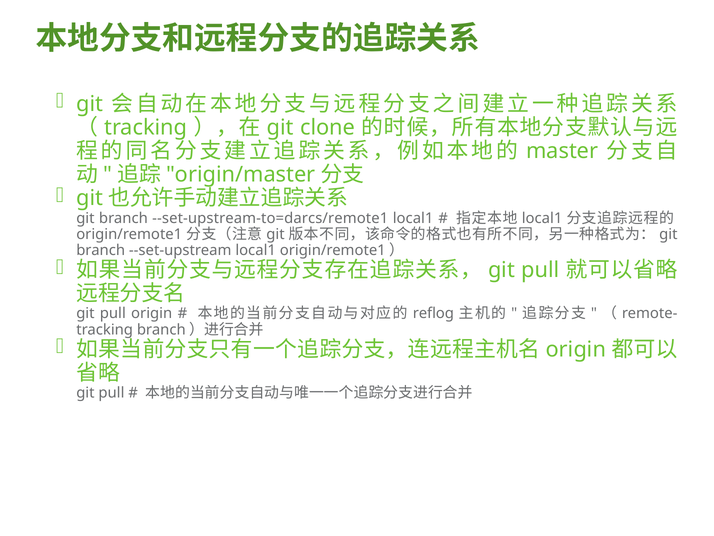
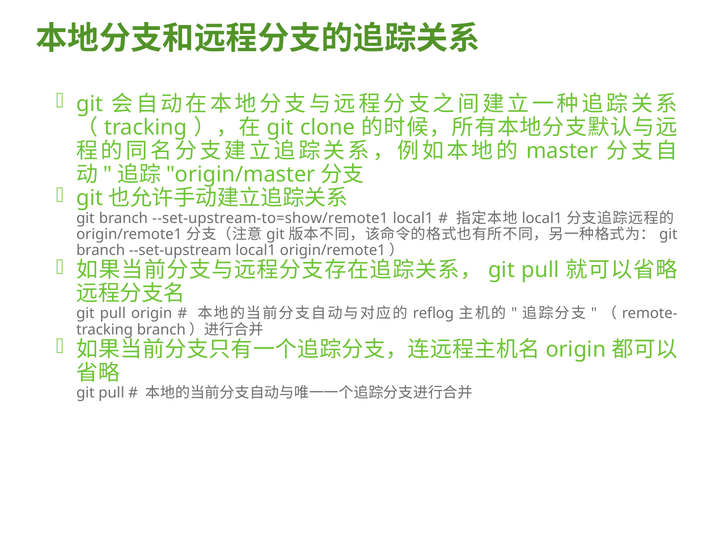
--set-upstream-to=darcs/remote1: --set-upstream-to=darcs/remote1 -> --set-upstream-to=show/remote1
